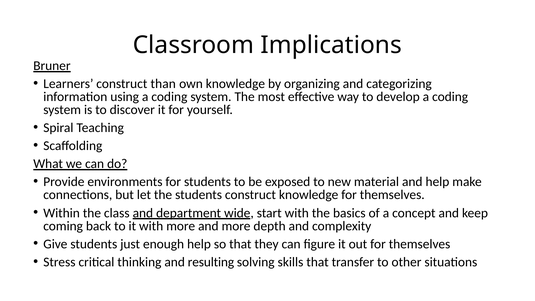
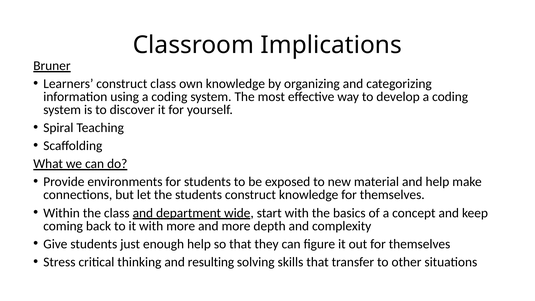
construct than: than -> class
